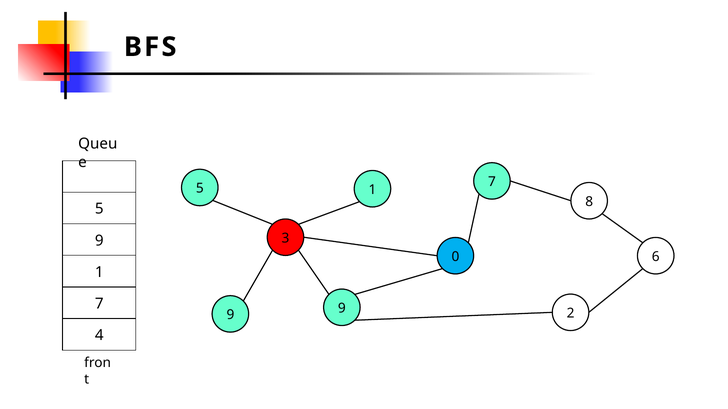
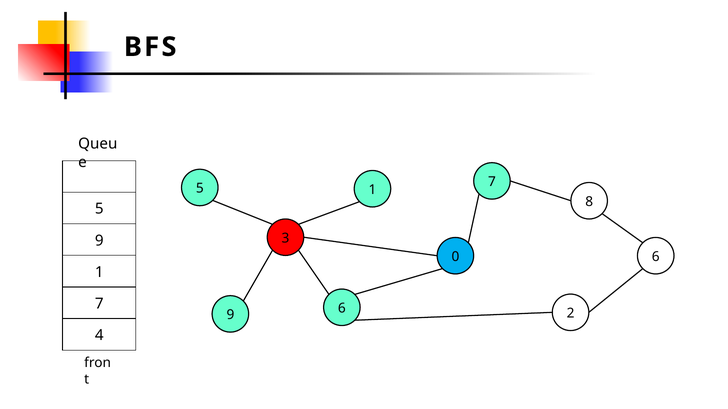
9 9: 9 -> 6
